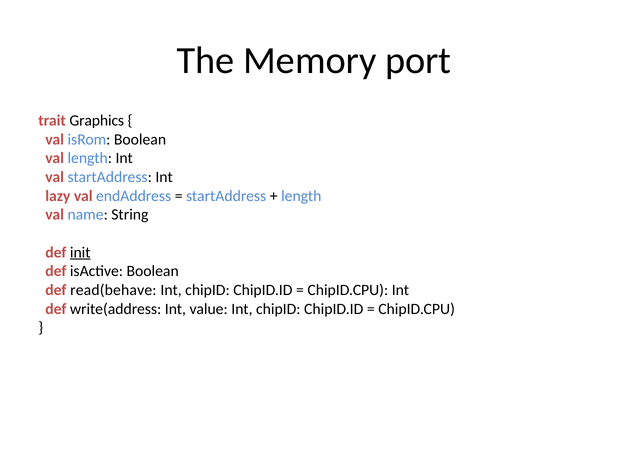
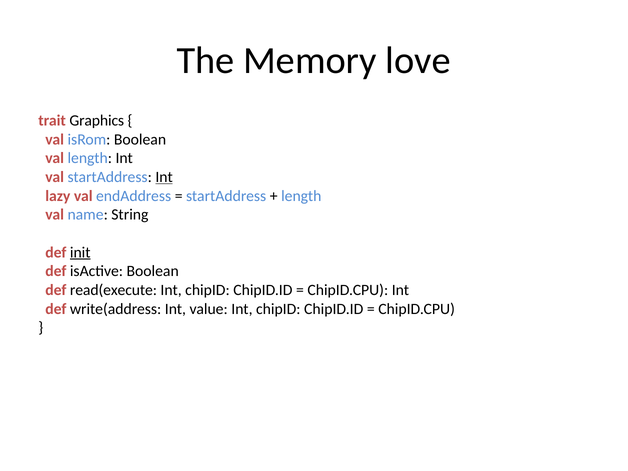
port: port -> love
Int at (164, 177) underline: none -> present
read(behave: read(behave -> read(execute
